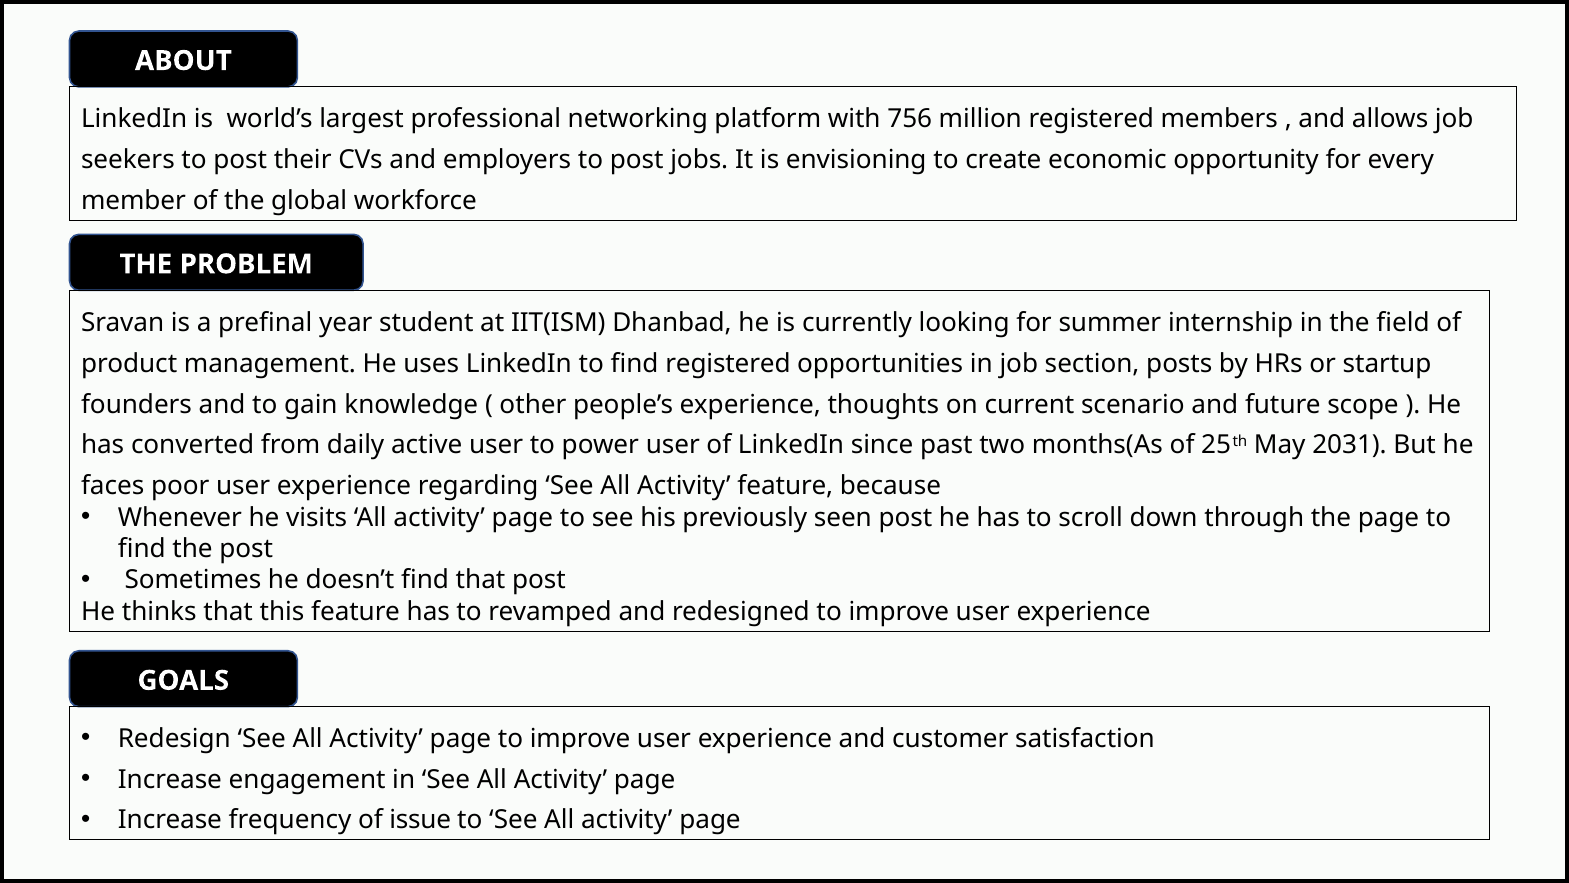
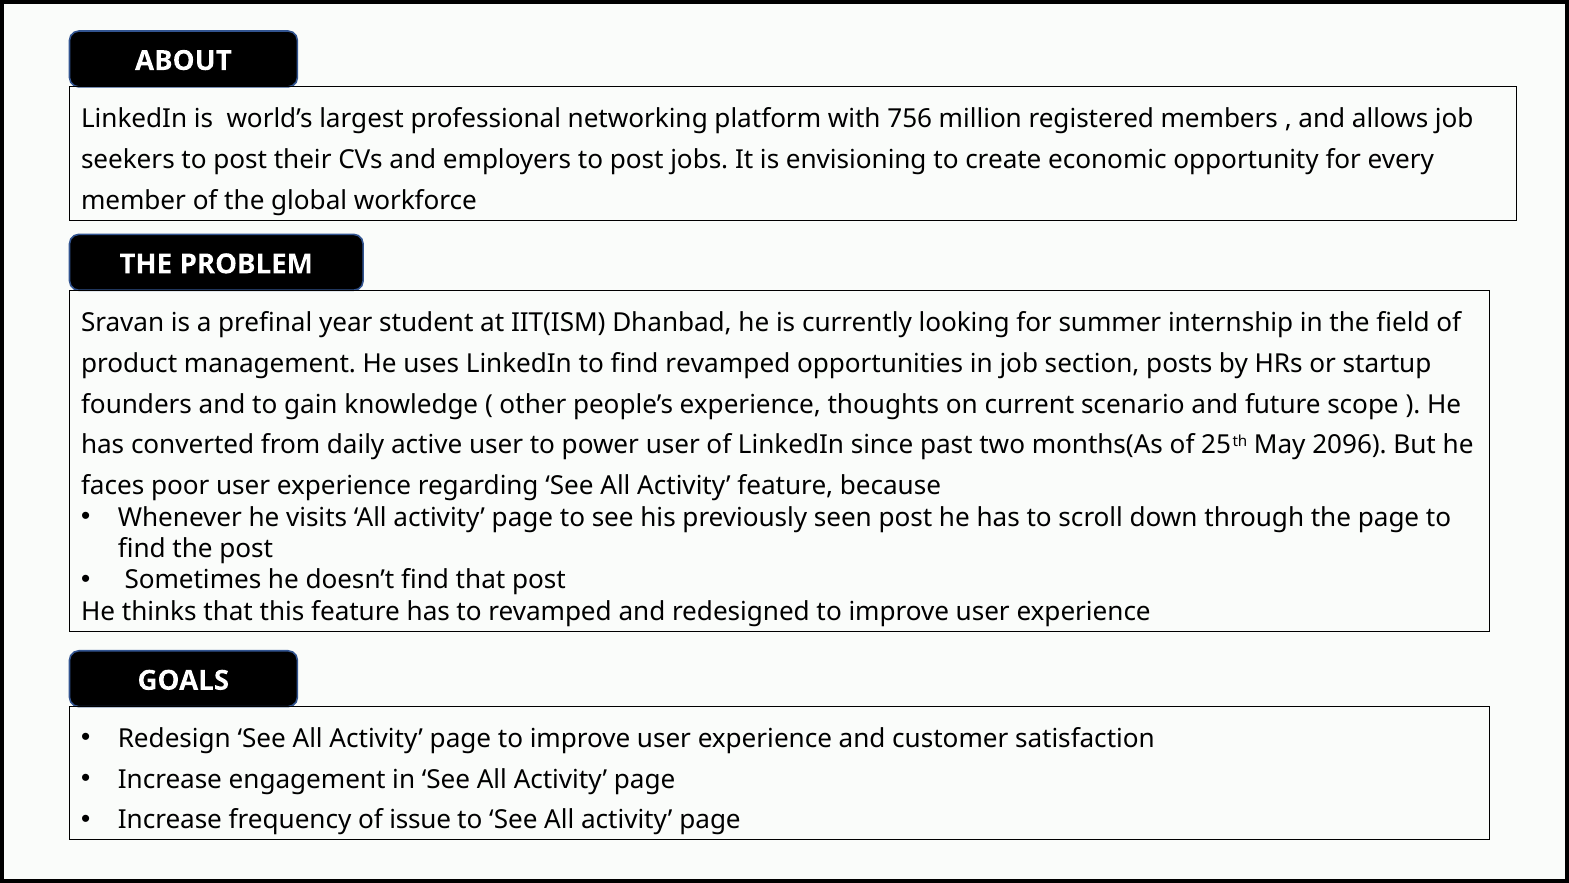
find registered: registered -> revamped
2031: 2031 -> 2096
